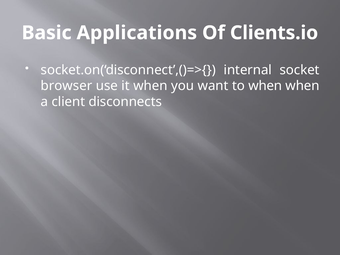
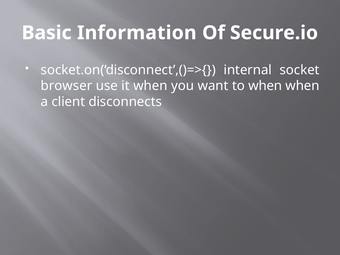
Applications: Applications -> Information
Clients.io: Clients.io -> Secure.io
